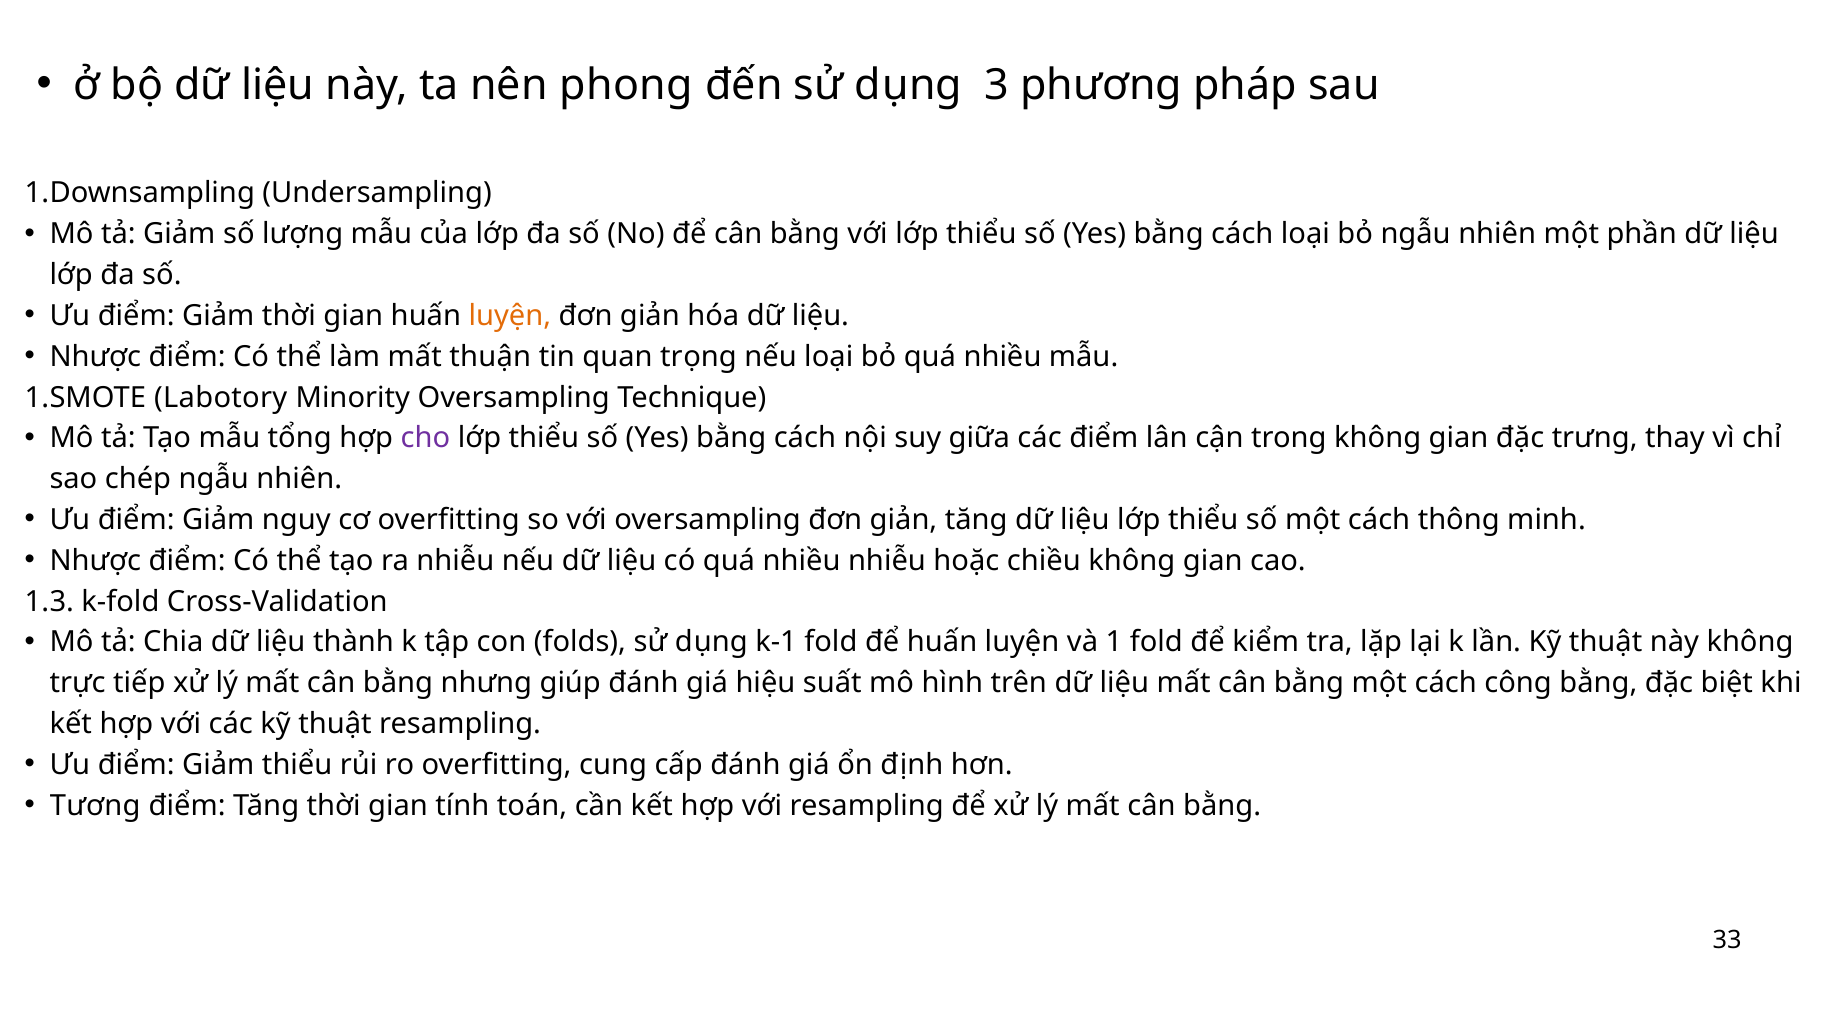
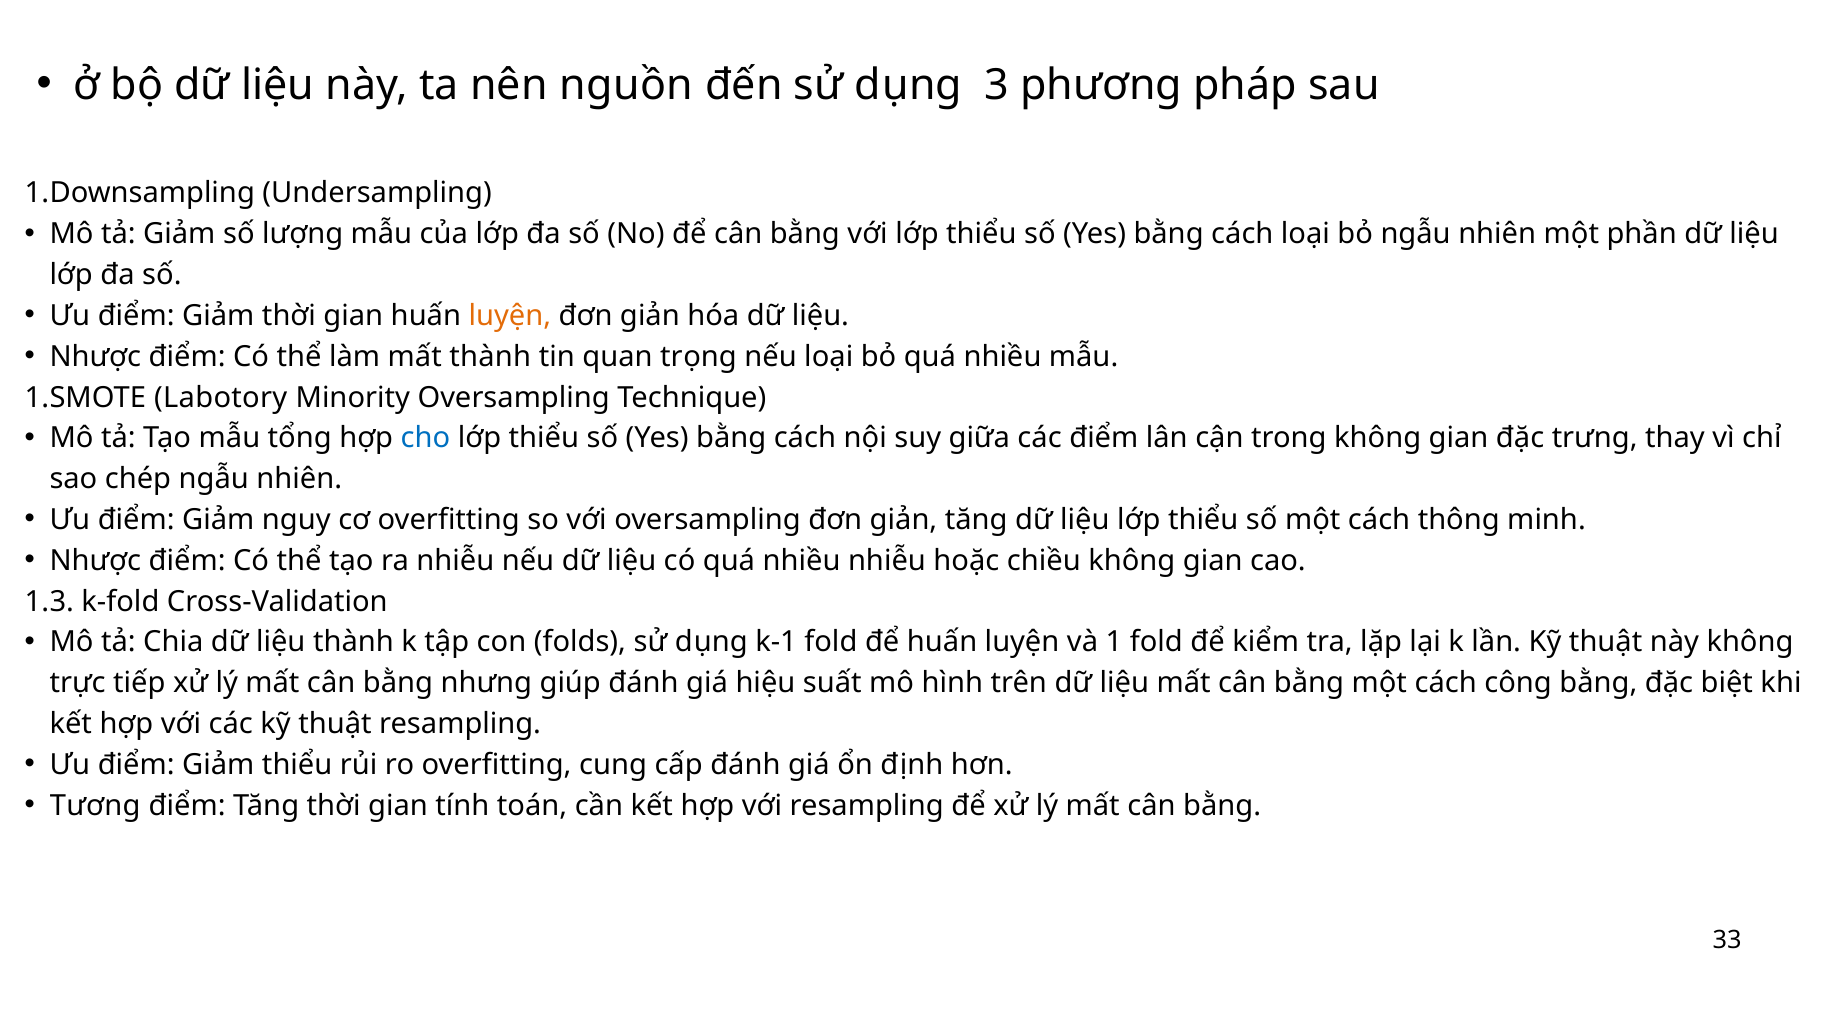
phong: phong -> nguồn
mất thuận: thuận -> thành
cho colour: purple -> blue
